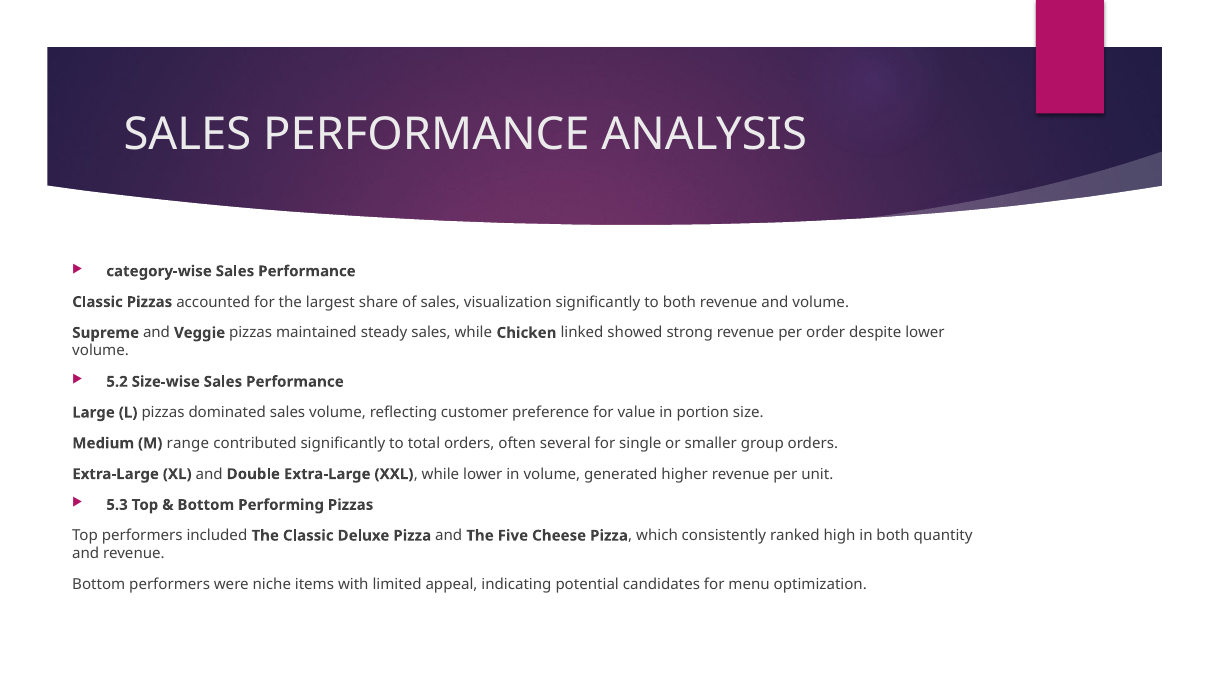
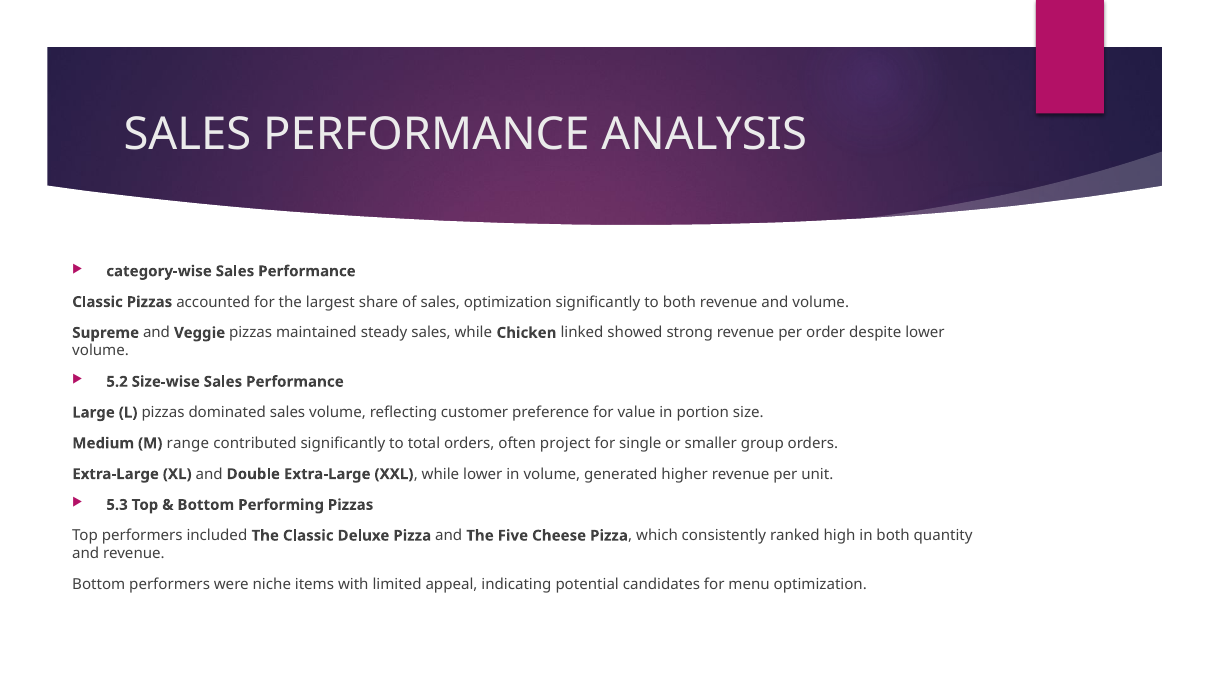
sales visualization: visualization -> optimization
several: several -> project
